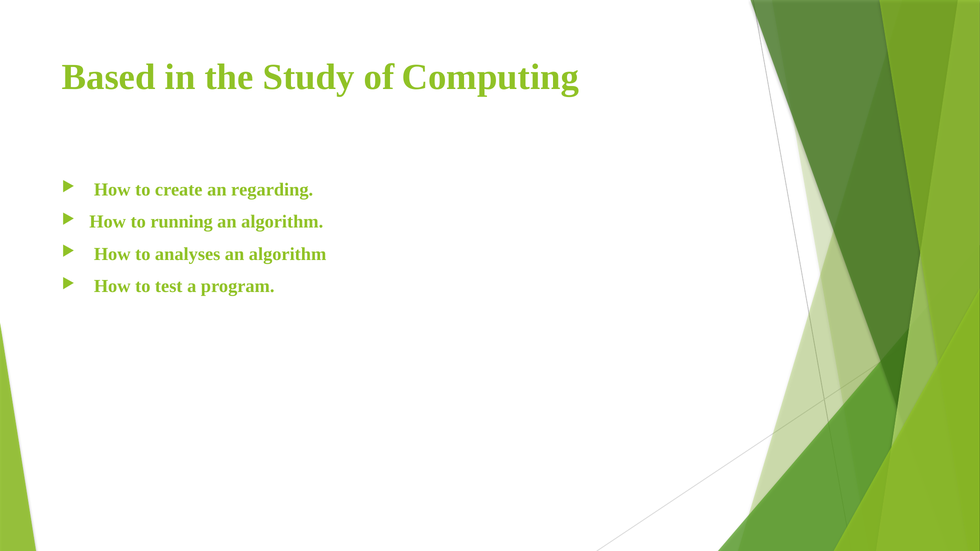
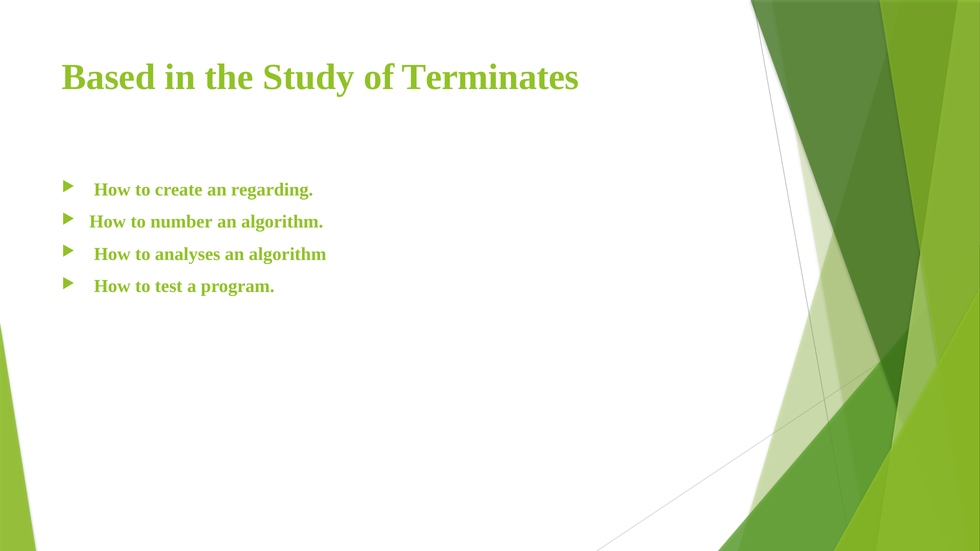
Computing: Computing -> Terminates
running: running -> number
